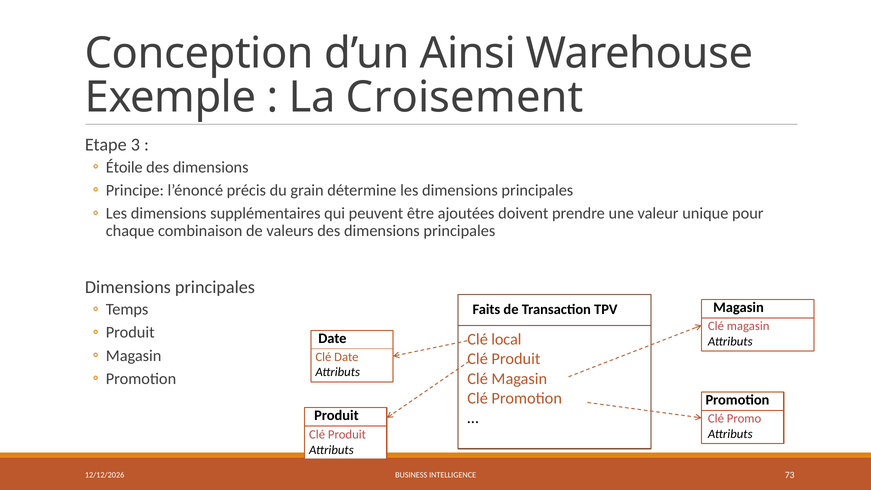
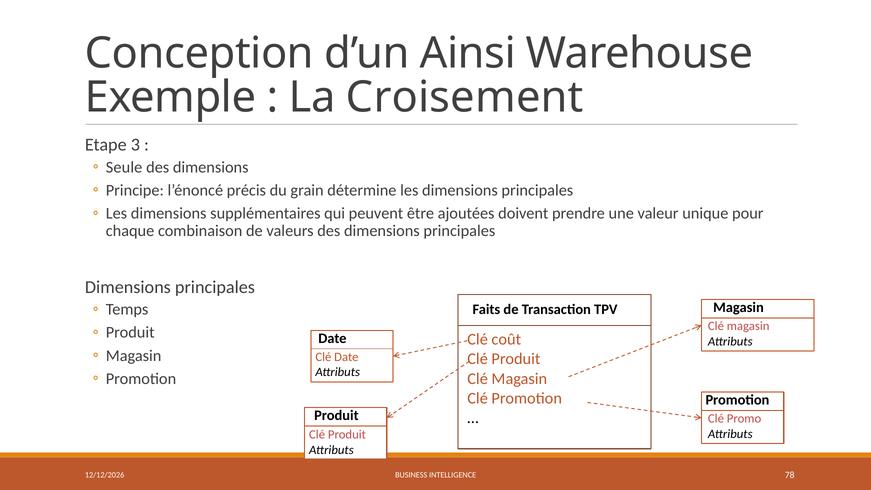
Étoile: Étoile -> Seule
local: local -> coût
73: 73 -> 78
